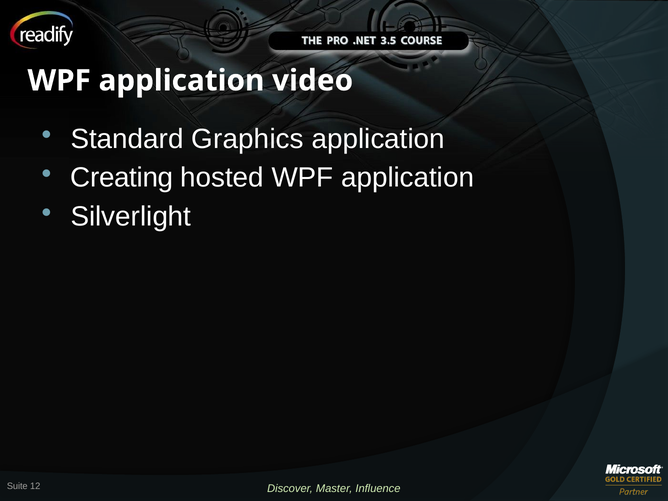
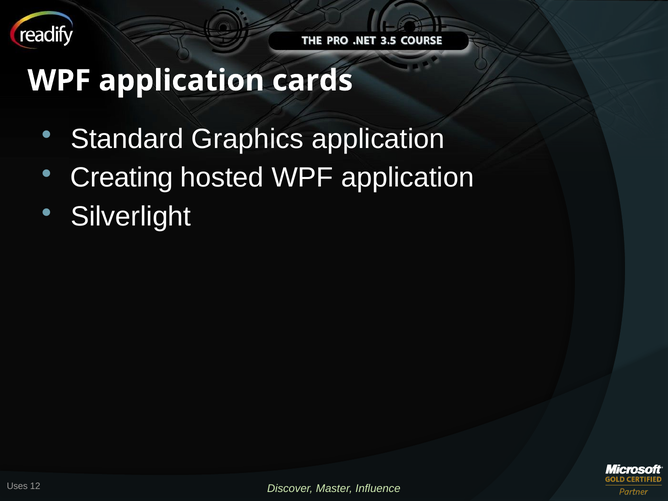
video: video -> cards
Suite: Suite -> Uses
